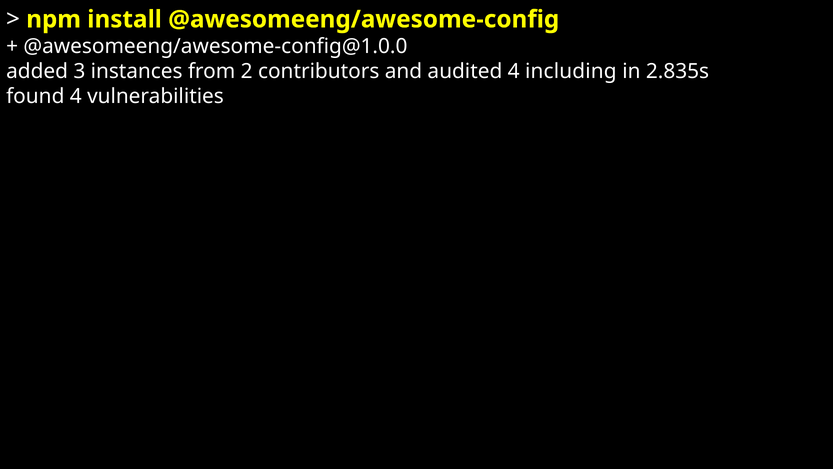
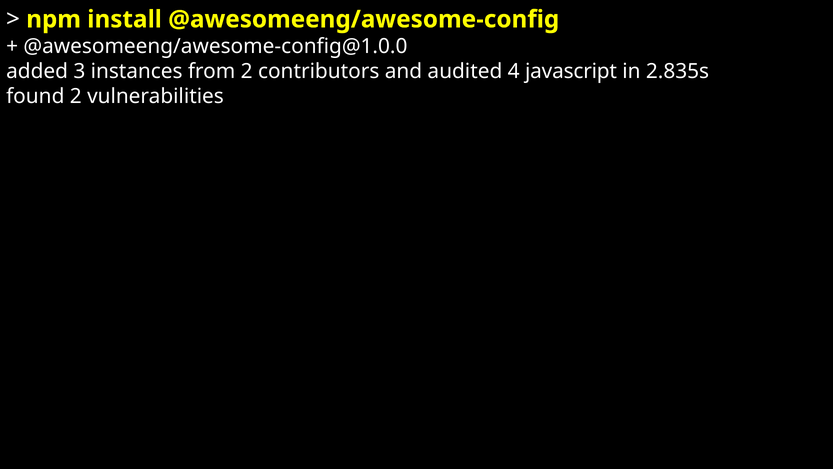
including: including -> javascript
found 4: 4 -> 2
